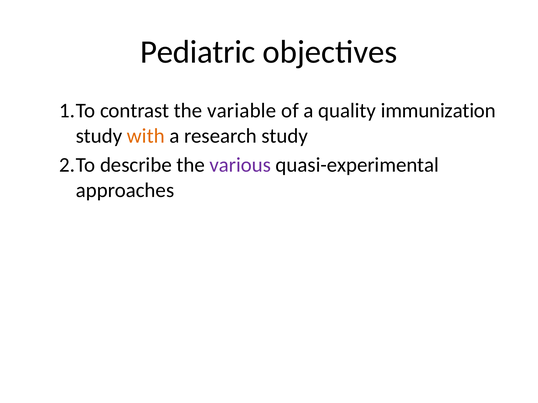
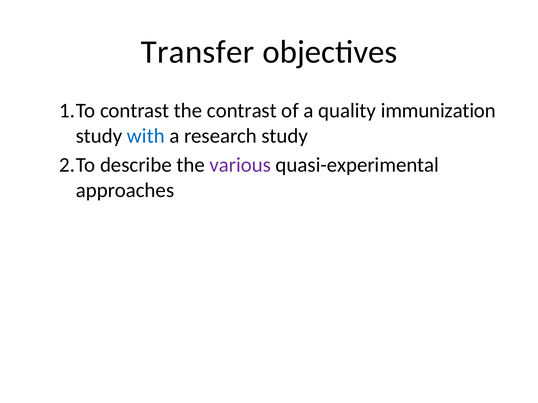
Pediatric: Pediatric -> Transfer
the variable: variable -> contrast
with colour: orange -> blue
